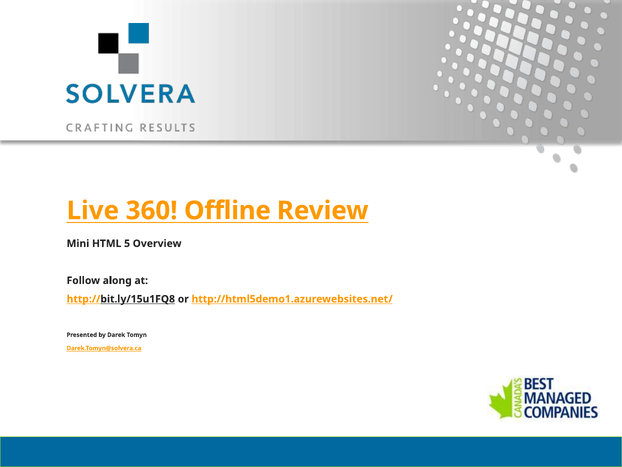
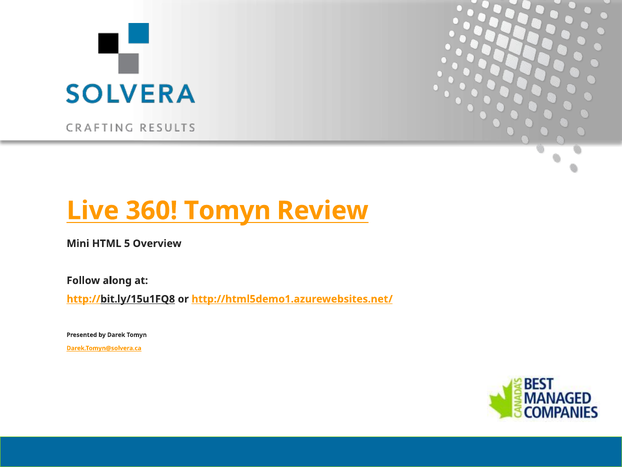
360 Offline: Offline -> Tomyn
